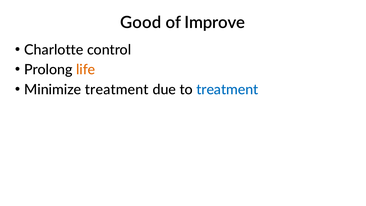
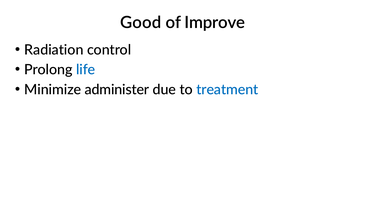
Charlotte: Charlotte -> Radiation
life colour: orange -> blue
Minimize treatment: treatment -> administer
